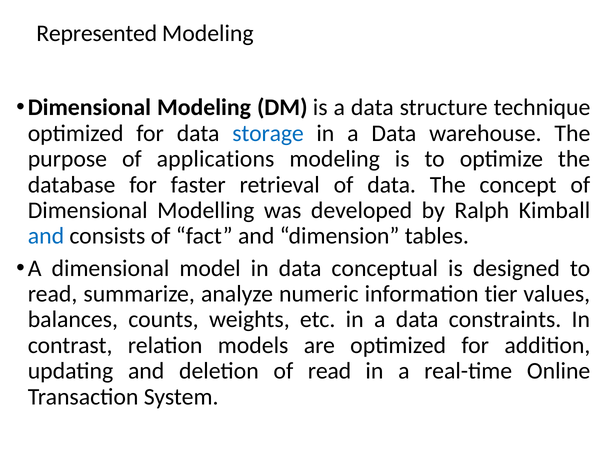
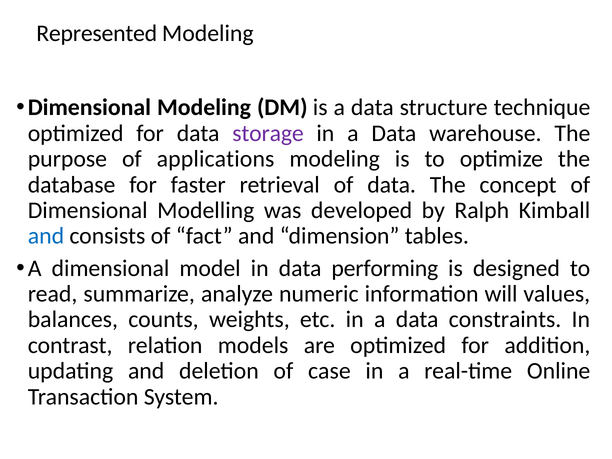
storage colour: blue -> purple
conceptual: conceptual -> performing
tier: tier -> will
of read: read -> case
